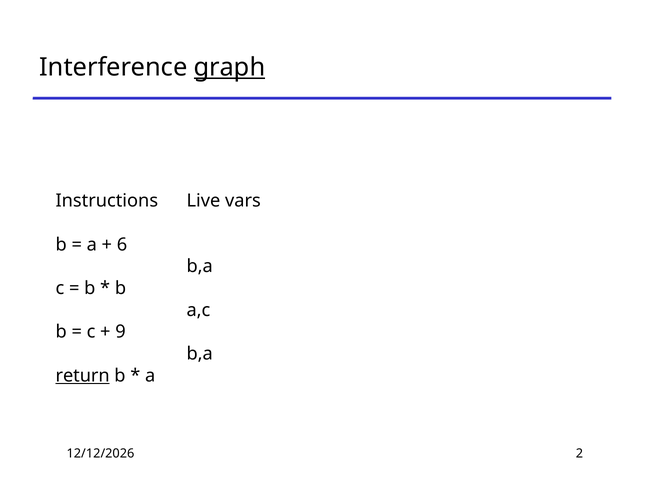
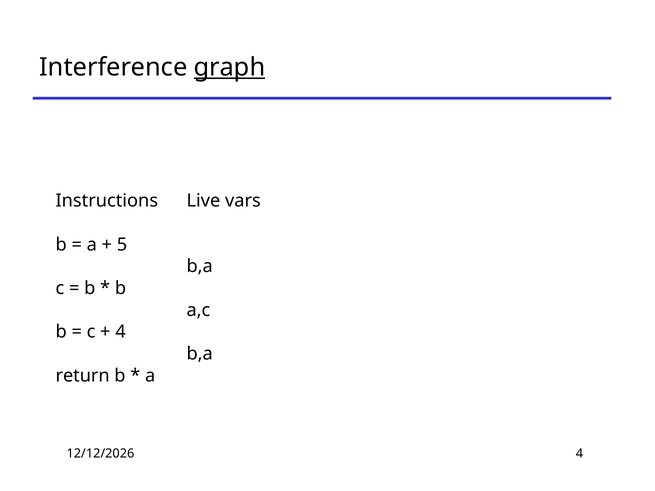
6: 6 -> 5
9 at (120, 332): 9 -> 4
return underline: present -> none
2 at (579, 454): 2 -> 4
